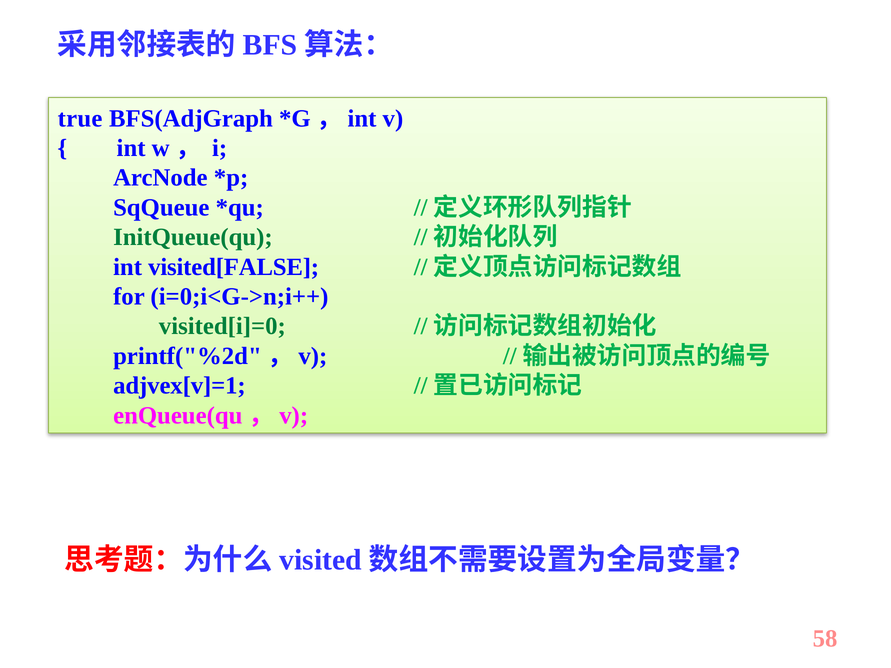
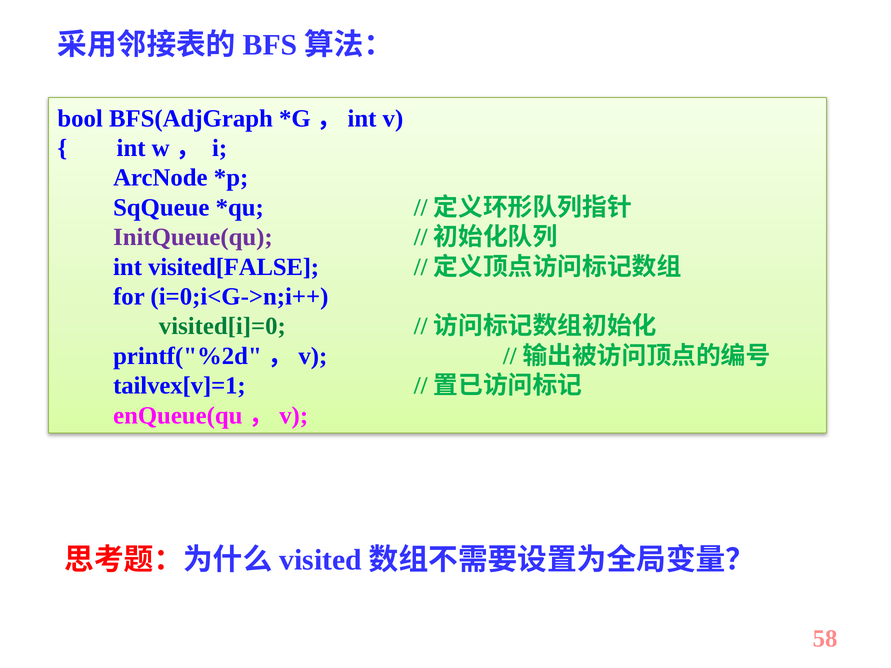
true: true -> bool
InitQueue(qu colour: green -> purple
adjvex[v]=1: adjvex[v]=1 -> tailvex[v]=1
